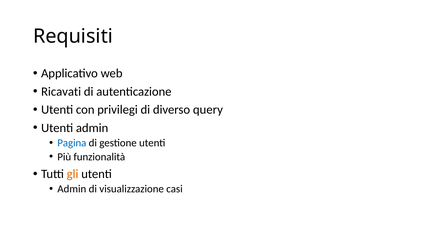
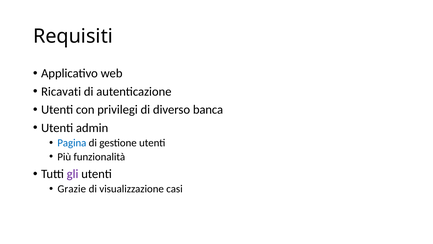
query: query -> banca
gli colour: orange -> purple
Admin at (72, 189): Admin -> Grazie
